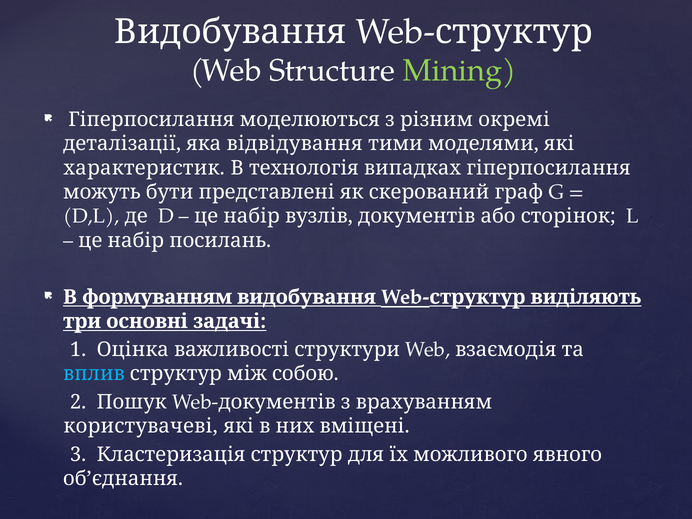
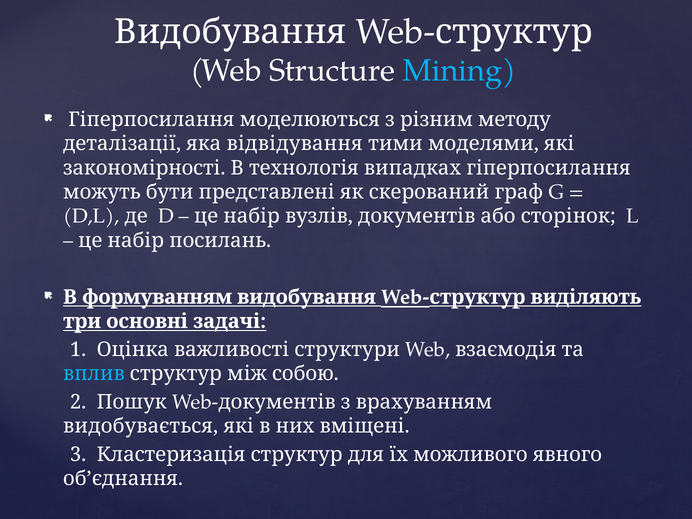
Mining colour: light green -> light blue
окремі: окремі -> методу
характеристик: характеристик -> закономірності
користувачеві: користувачеві -> видобувається
